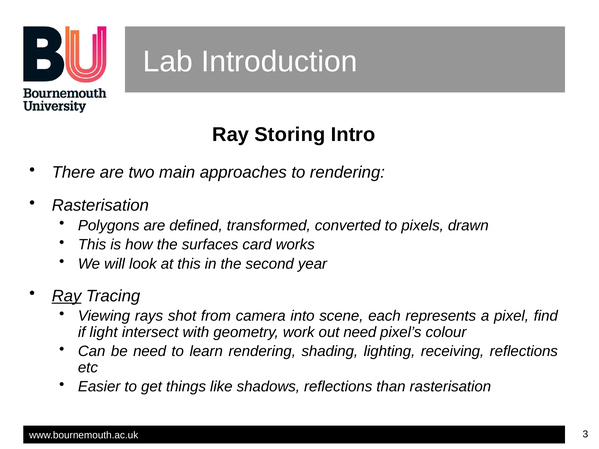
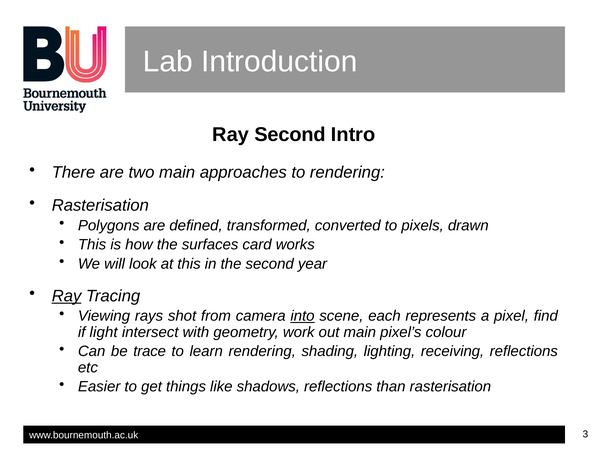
Ray Storing: Storing -> Second
into underline: none -> present
out need: need -> main
be need: need -> trace
